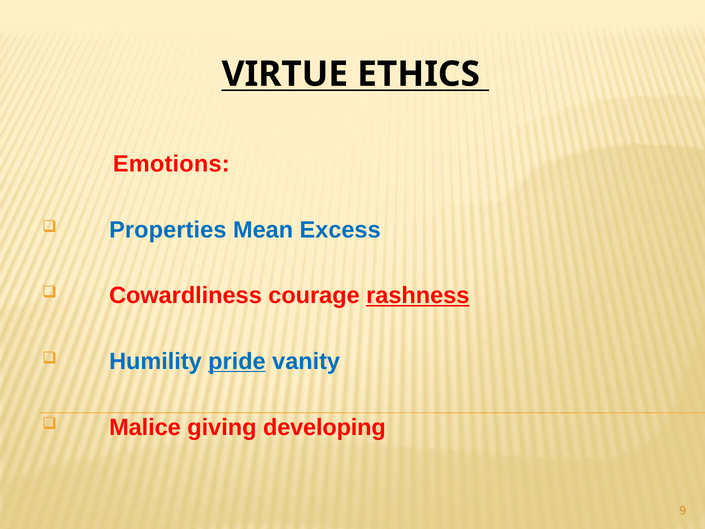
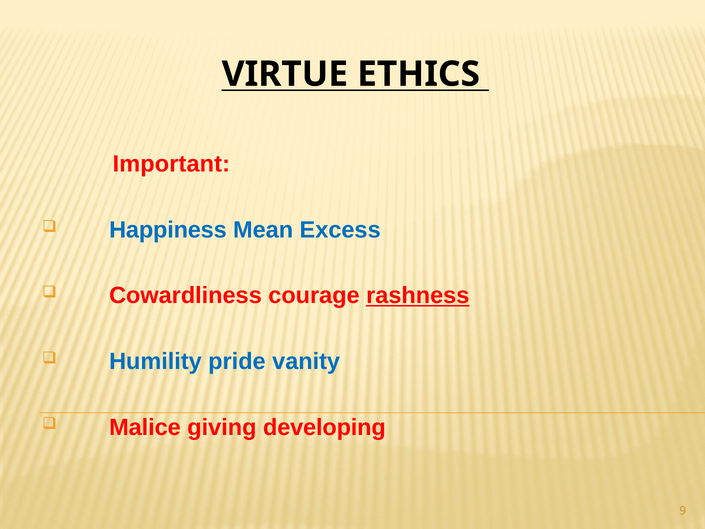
Emotions: Emotions -> Important
Properties: Properties -> Happiness
pride underline: present -> none
